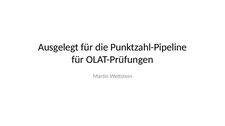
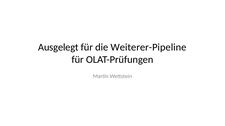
Punktzahl-Pipeline: Punktzahl-Pipeline -> Weiterer-Pipeline
